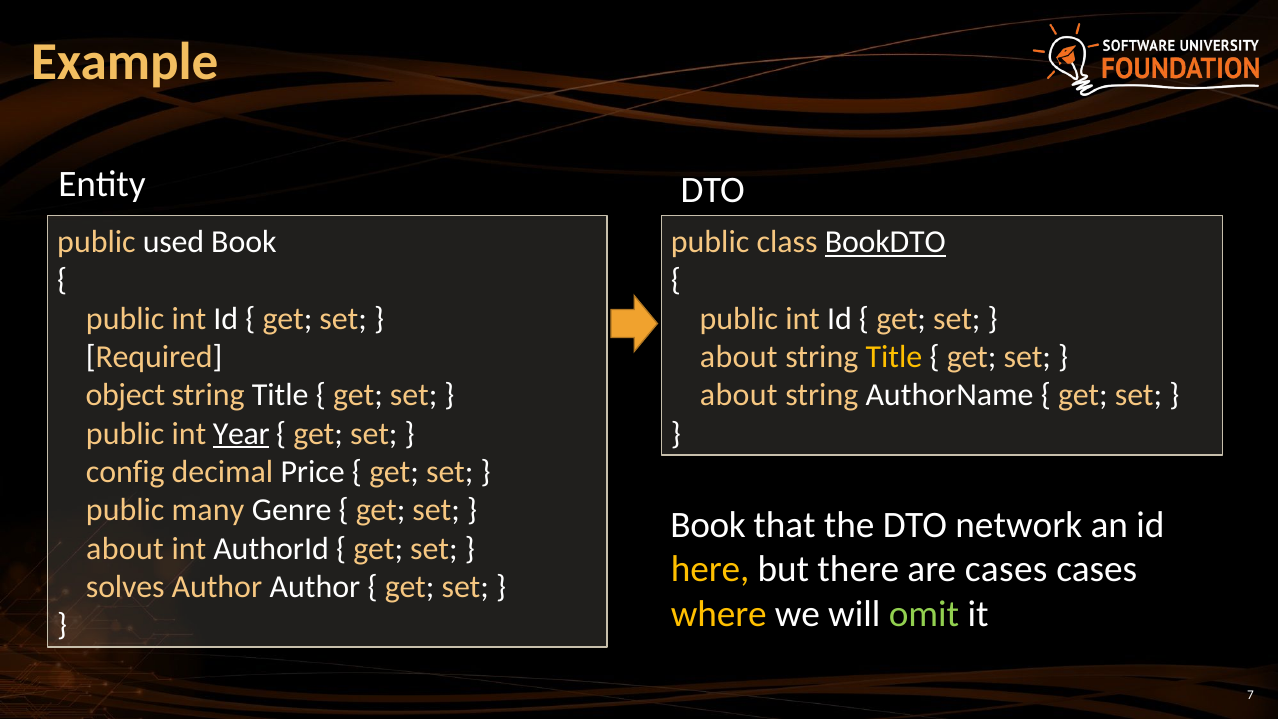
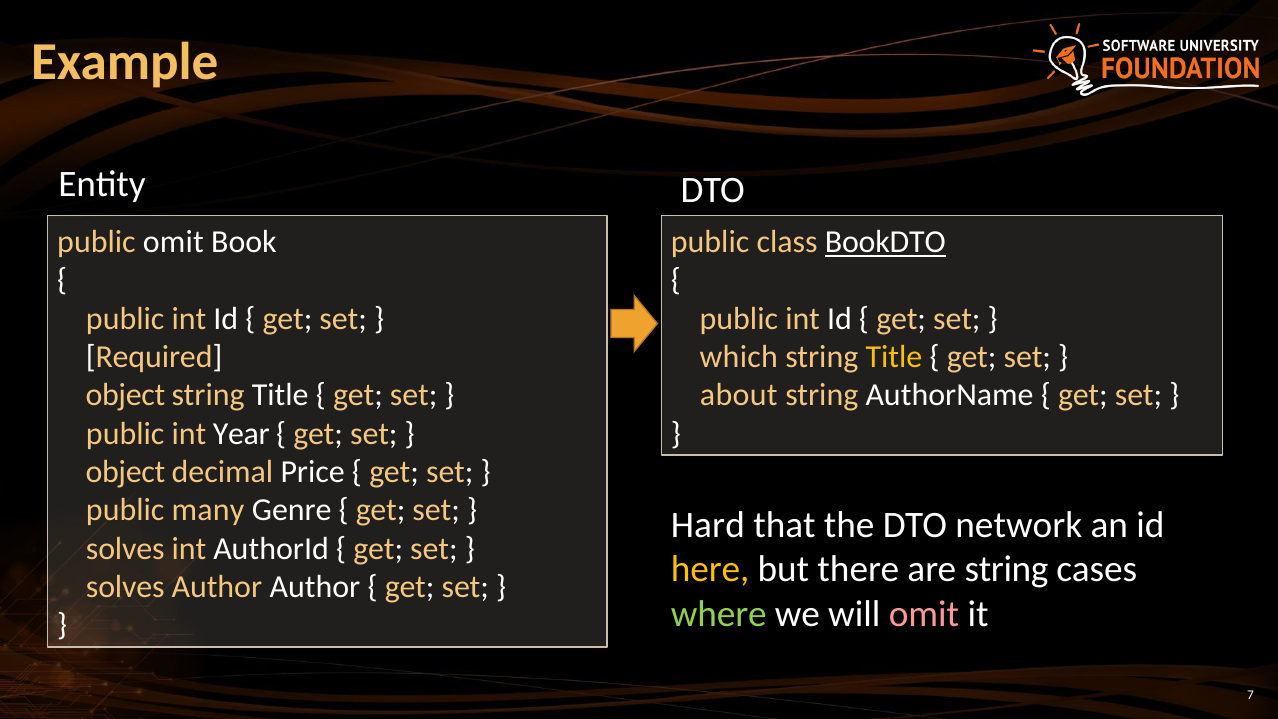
public used: used -> omit
about at (739, 357): about -> which
Year underline: present -> none
config at (125, 472): config -> object
Book at (708, 525): Book -> Hard
about at (125, 549): about -> solves
are cases: cases -> string
where colour: yellow -> light green
omit at (924, 614) colour: light green -> pink
